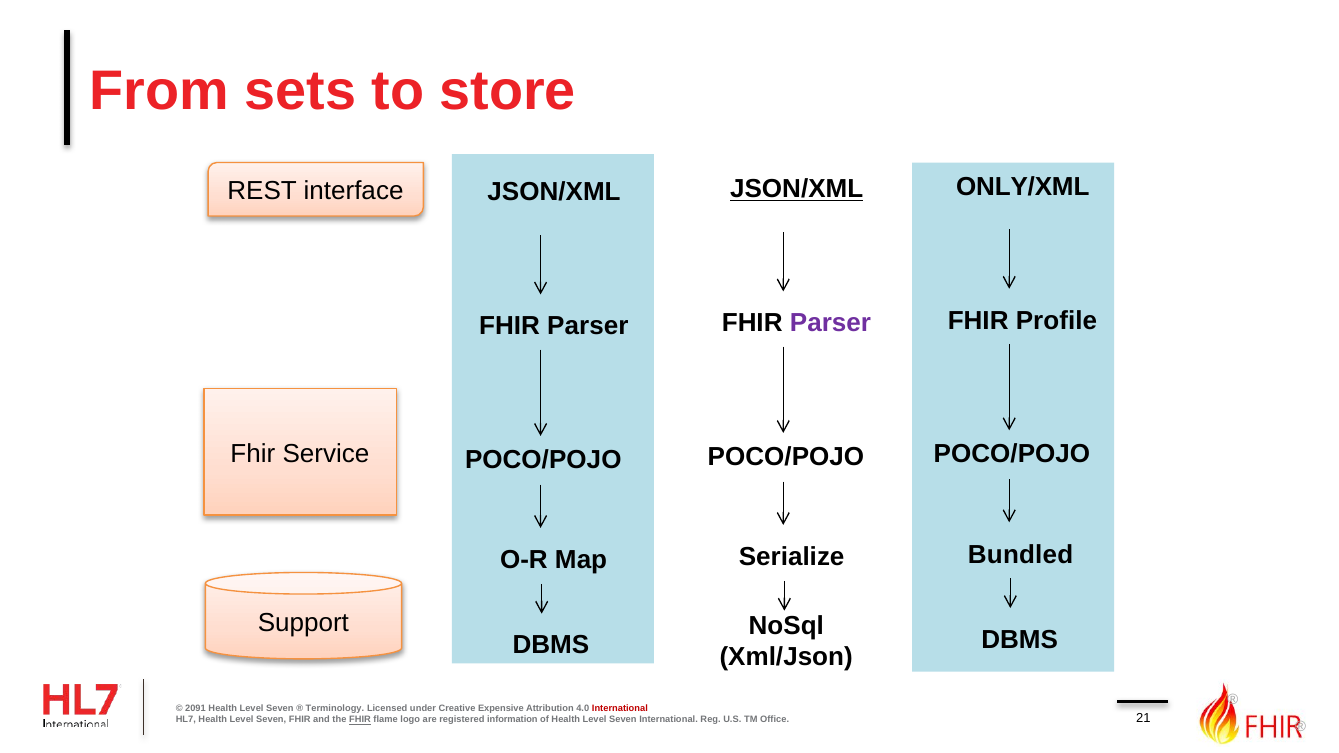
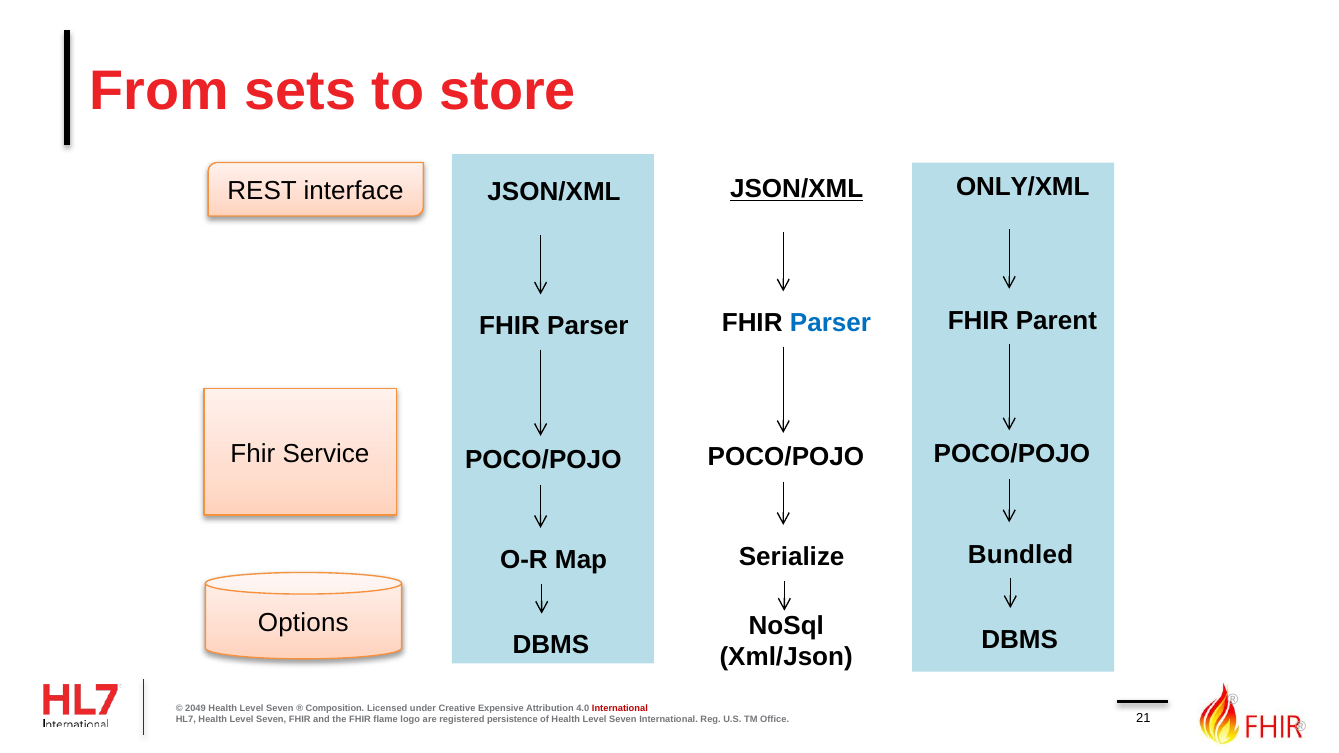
Profile: Profile -> Parent
Parser at (831, 323) colour: purple -> blue
Support: Support -> Options
2091: 2091 -> 2049
Terminology: Terminology -> Composition
FHIR at (360, 720) underline: present -> none
information: information -> persistence
